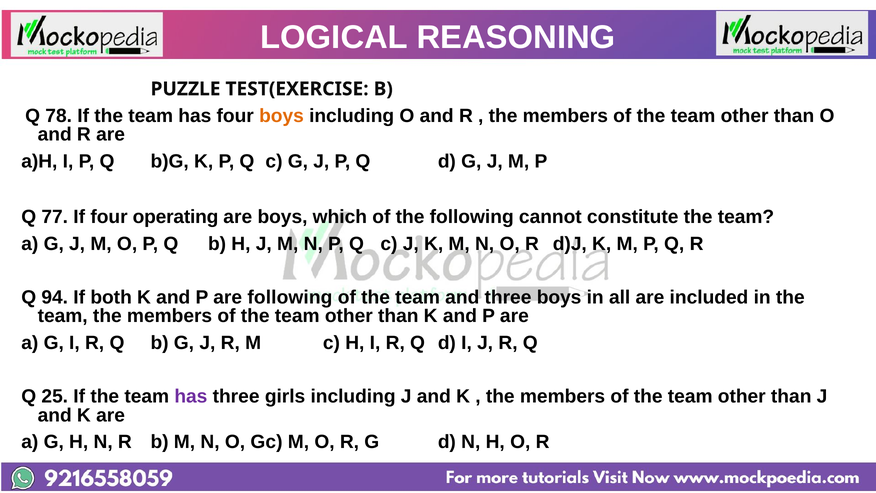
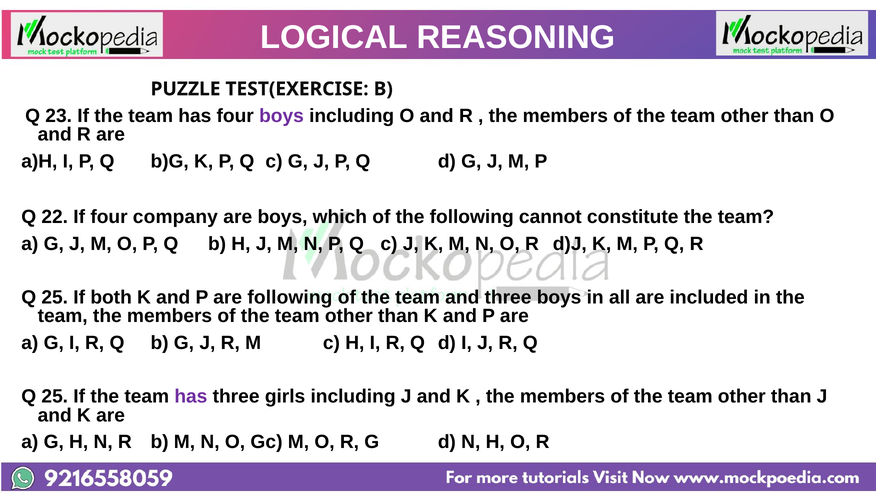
78: 78 -> 23
boys at (281, 116) colour: orange -> purple
77: 77 -> 22
operating: operating -> company
94 at (55, 297): 94 -> 25
